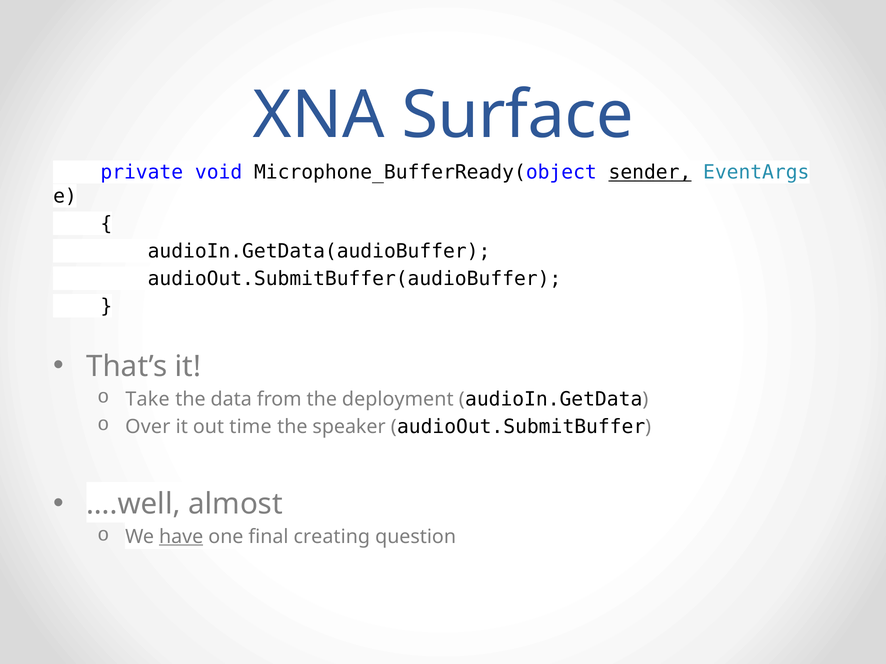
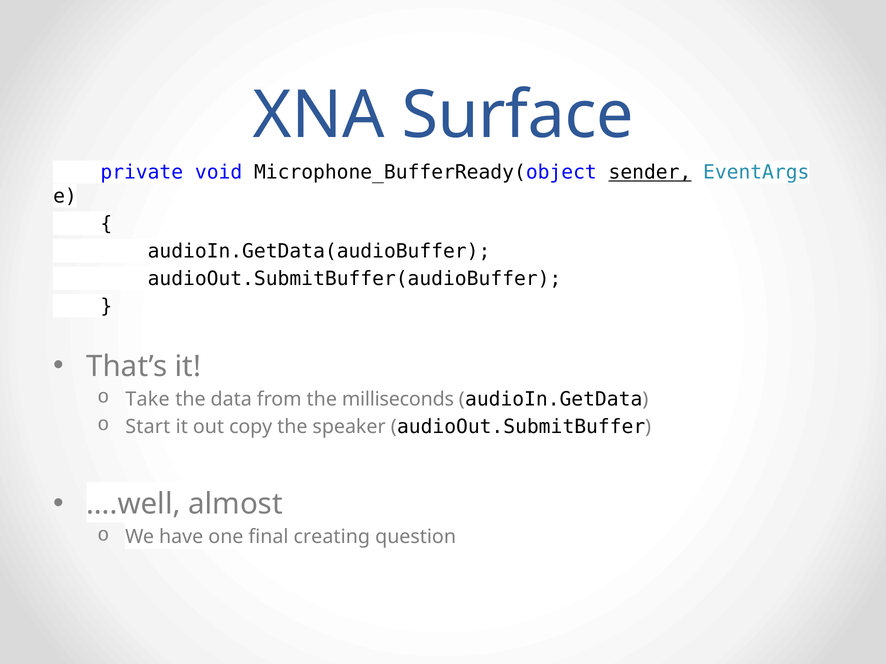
deployment: deployment -> milliseconds
Over: Over -> Start
time: time -> copy
have underline: present -> none
